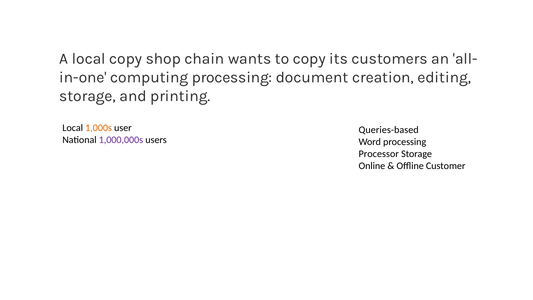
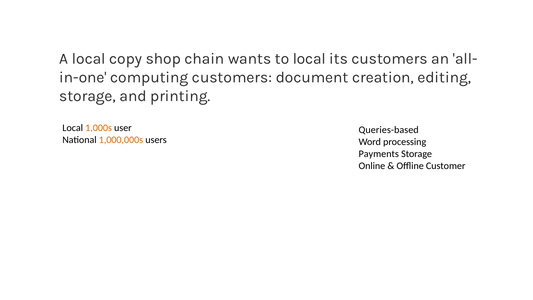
to copy: copy -> local
computing processing: processing -> customers
1,000,000s colour: purple -> orange
Processor: Processor -> Payments
